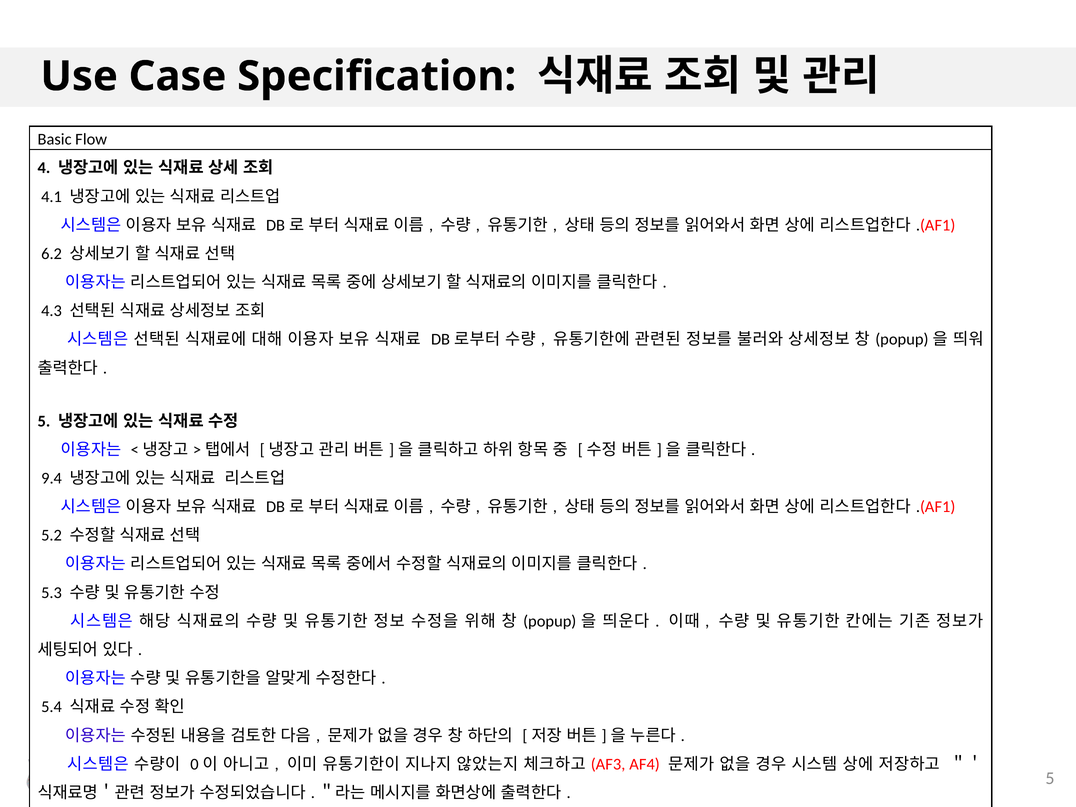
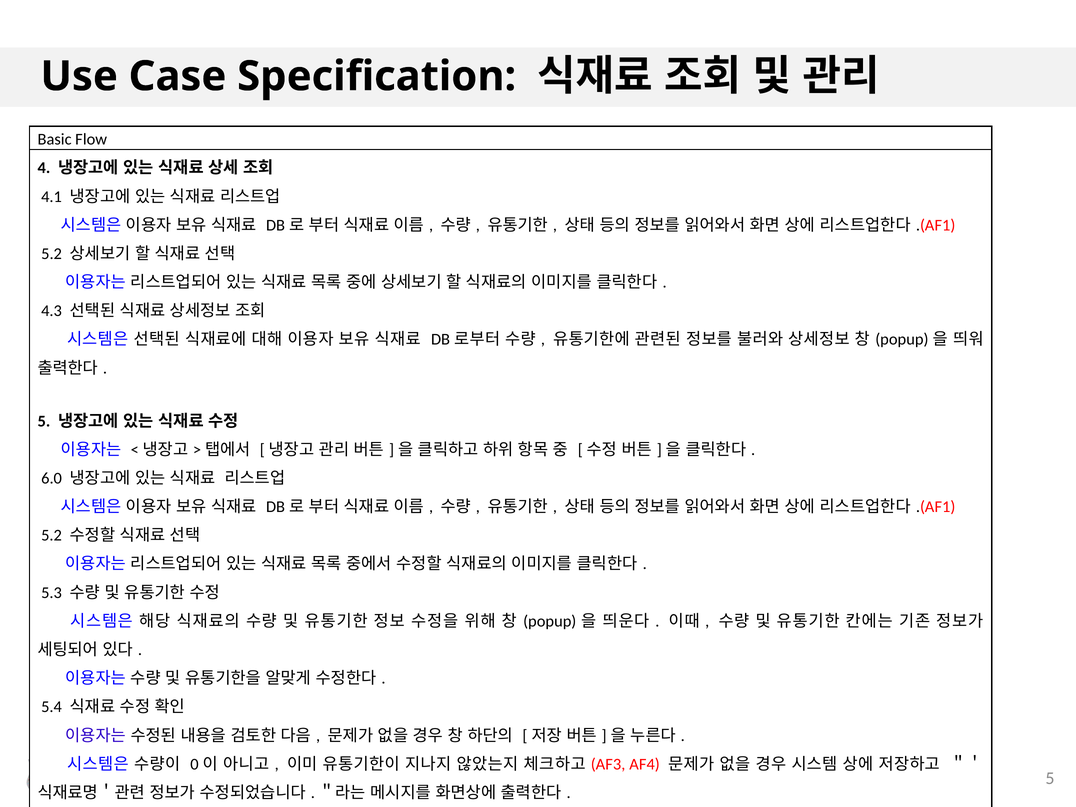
6.2 at (52, 254): 6.2 -> 5.2
9.4: 9.4 -> 6.0
